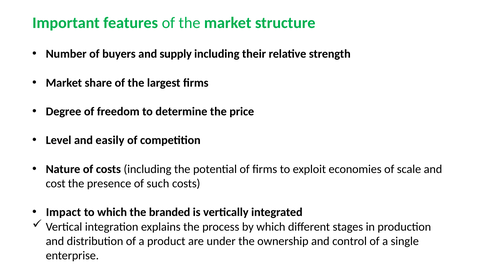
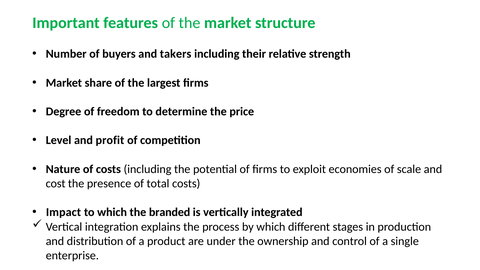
supply: supply -> takers
easily: easily -> profit
such: such -> total
